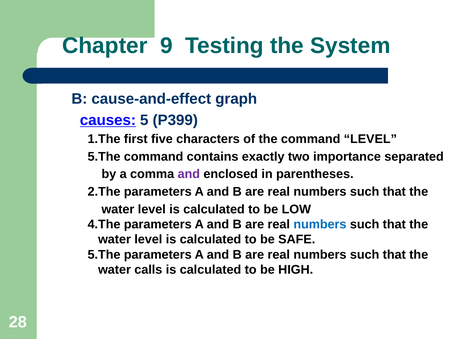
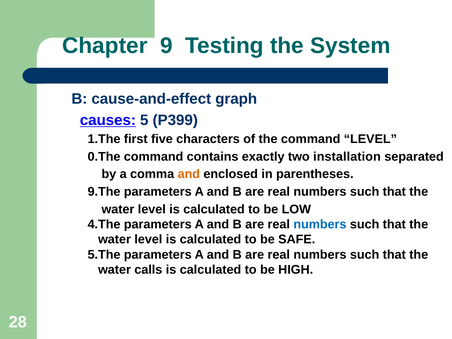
5.The at (104, 157): 5.The -> 0.The
importance: importance -> installation
and at (189, 174) colour: purple -> orange
2.The: 2.The -> 9.The
